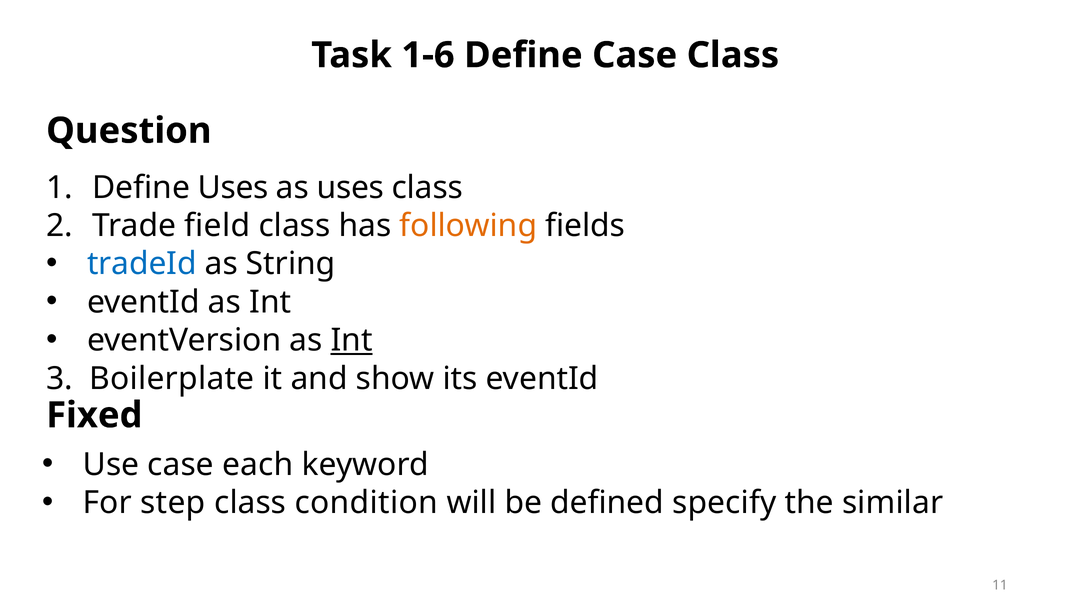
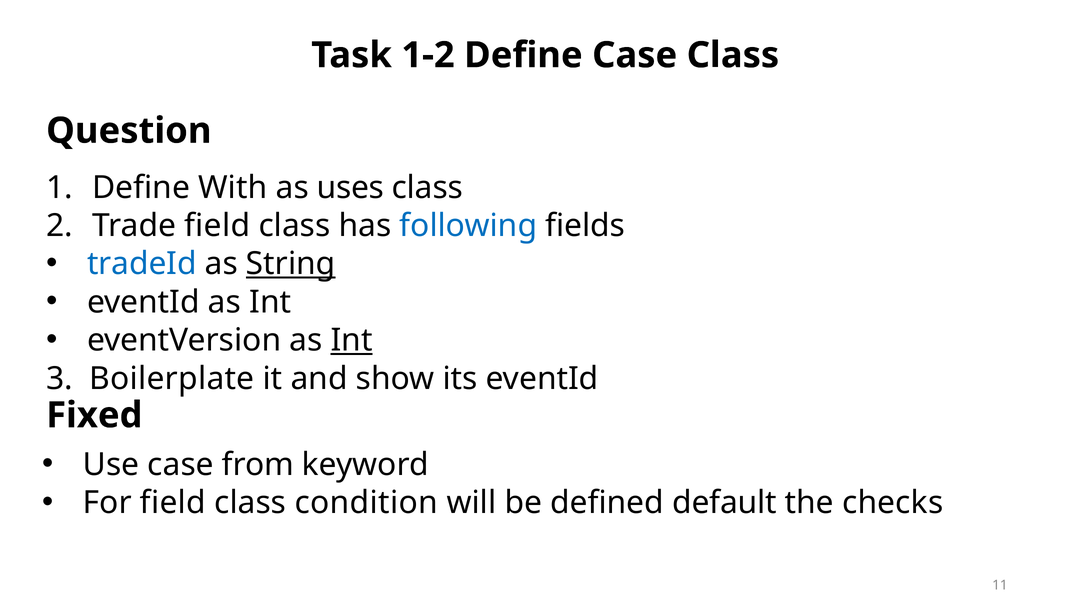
1-6: 1-6 -> 1-2
Define Uses: Uses -> With
following colour: orange -> blue
String underline: none -> present
each: each -> from
For step: step -> field
specify: specify -> default
similar: similar -> checks
